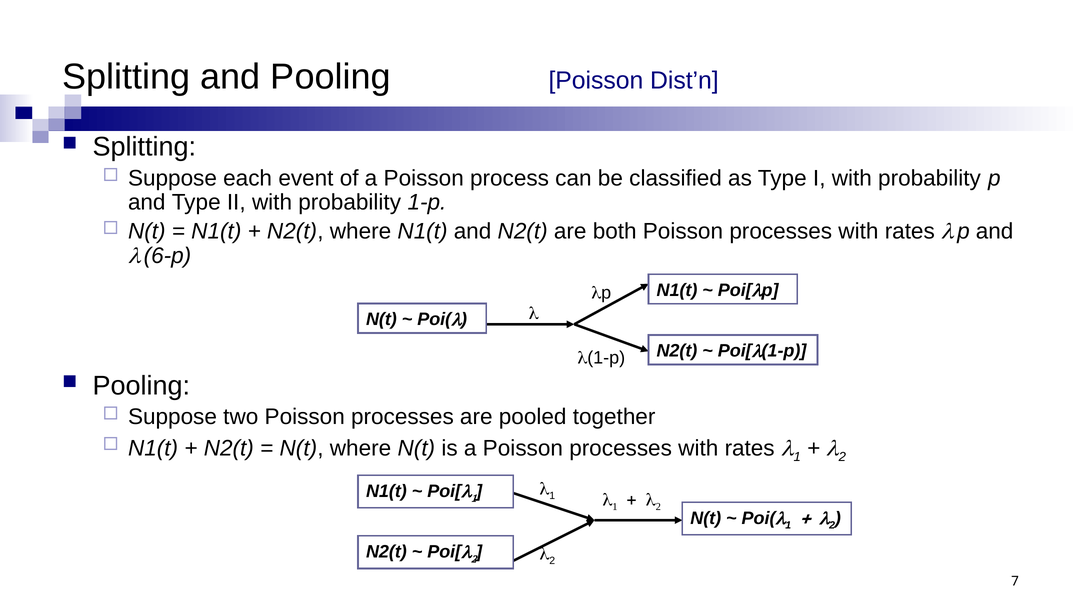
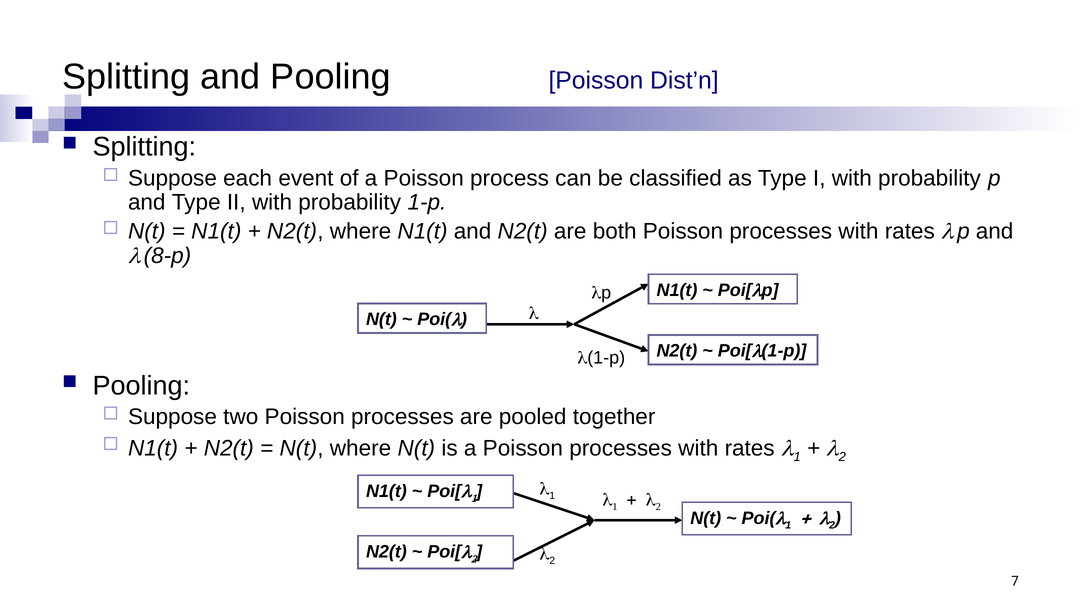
6-p: 6-p -> 8-p
